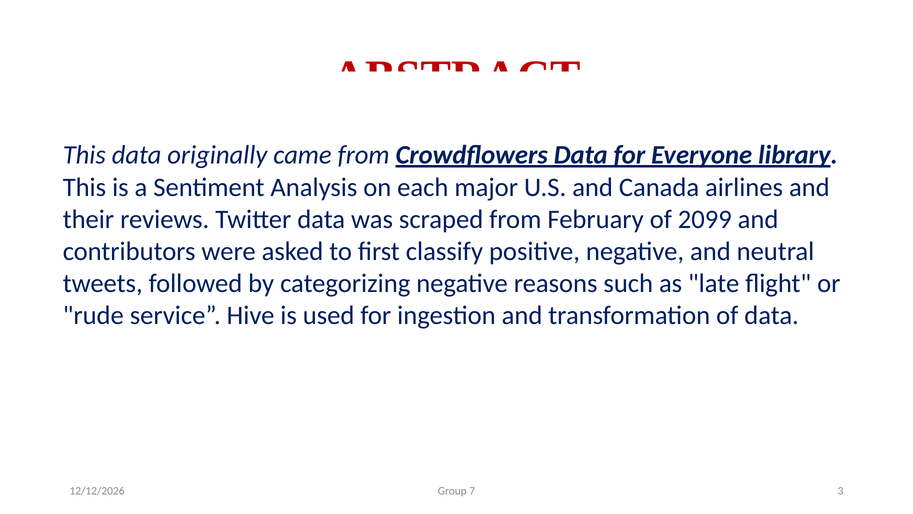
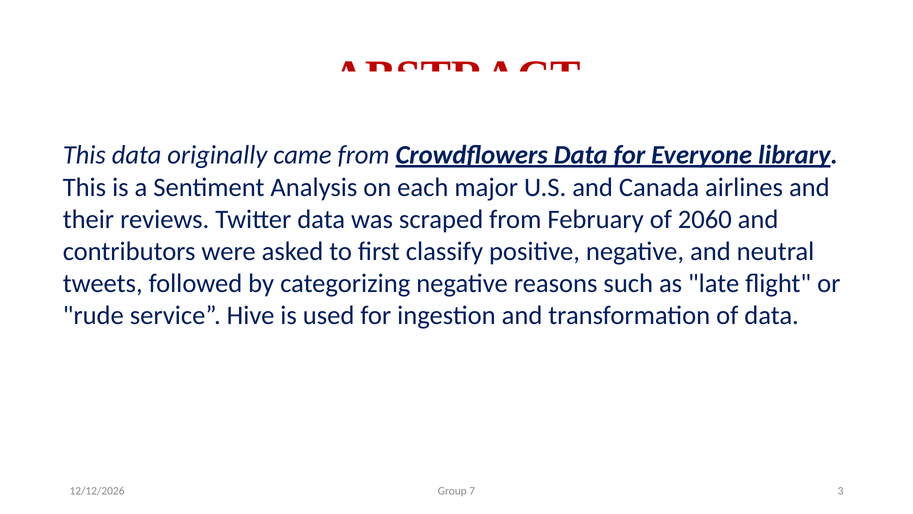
2099: 2099 -> 2060
